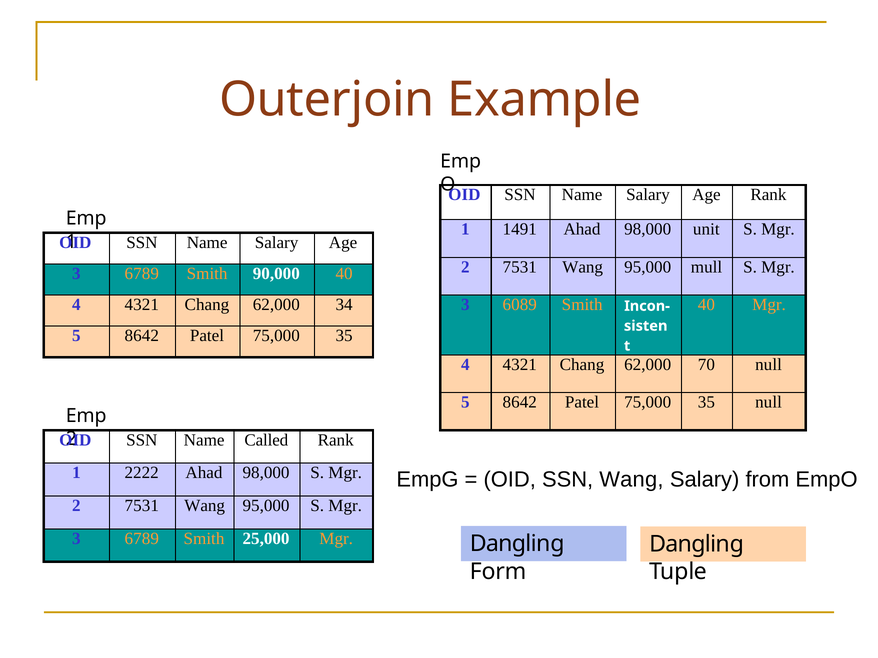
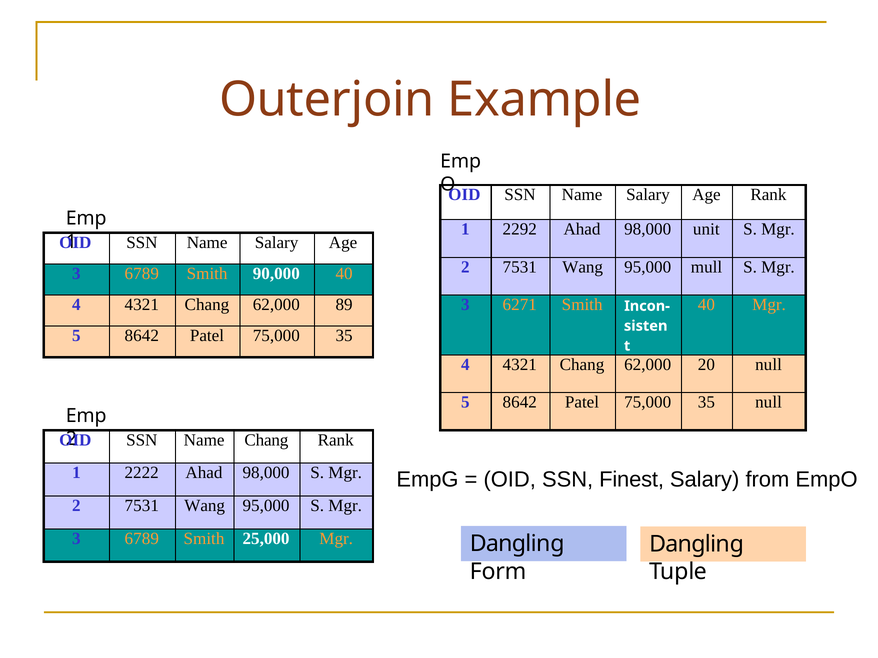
1491: 1491 -> 2292
34: 34 -> 89
6089: 6089 -> 6271
70: 70 -> 20
Name Called: Called -> Chang
SSN Wang: Wang -> Finest
